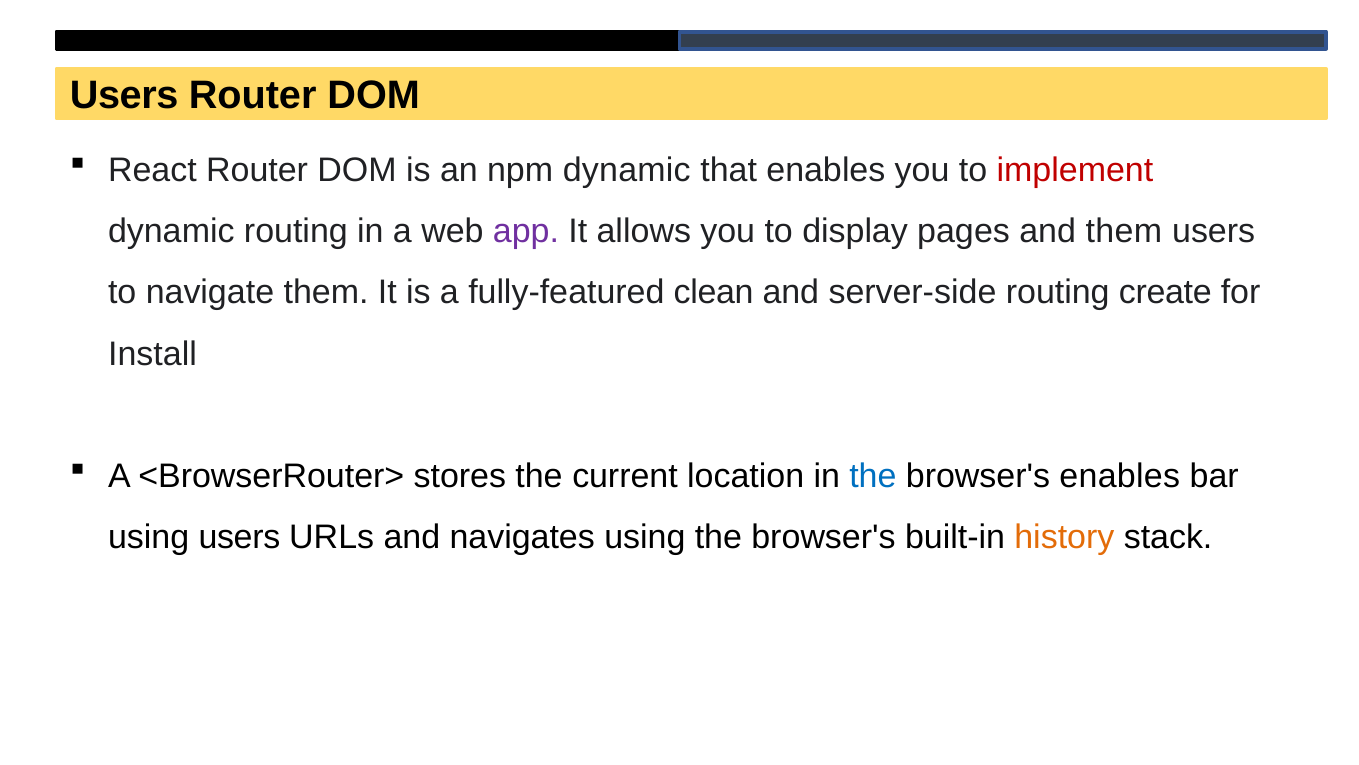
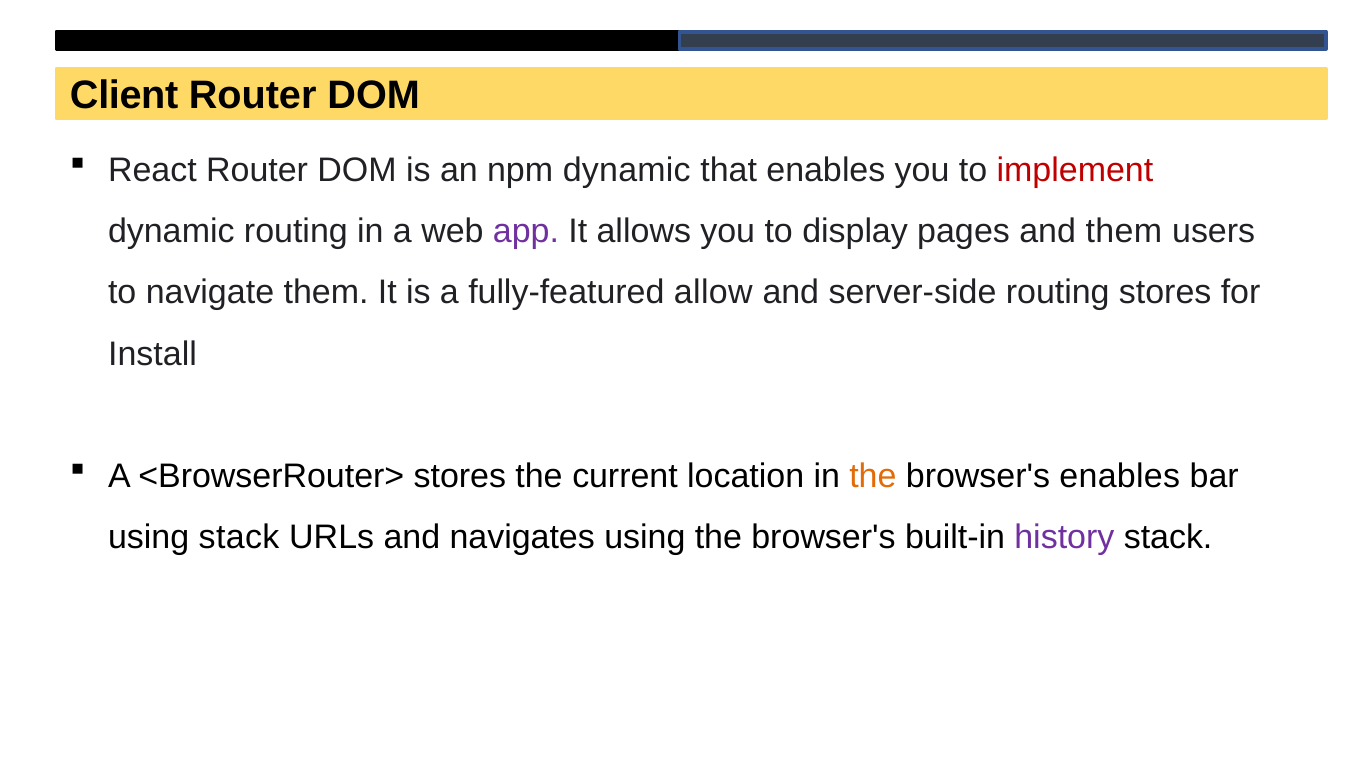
Users at (124, 95): Users -> Client
clean: clean -> allow
routing create: create -> stores
the at (873, 476) colour: blue -> orange
using users: users -> stack
history colour: orange -> purple
